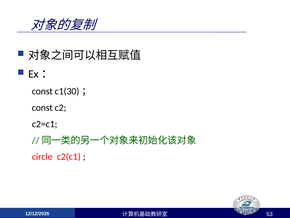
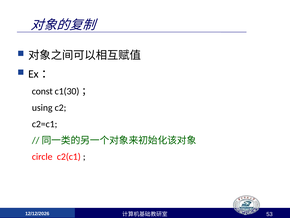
const at (42, 107): const -> using
